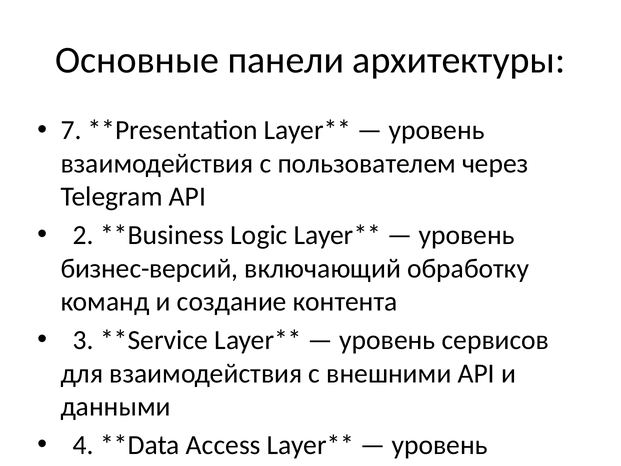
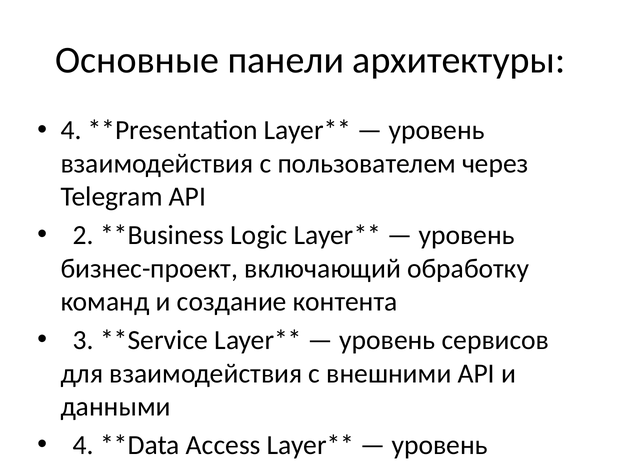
7 at (71, 130): 7 -> 4
бизнес-версий: бизнес-версий -> бизнес-проект
